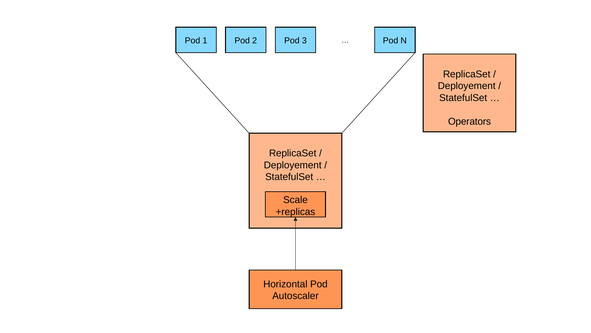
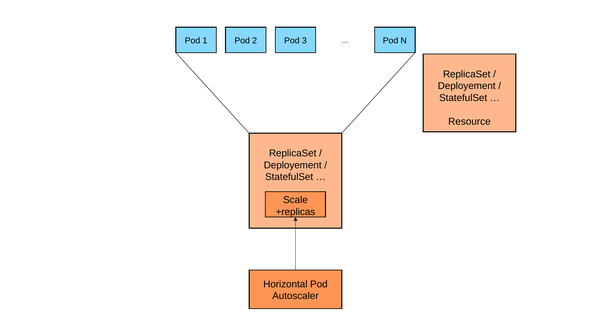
Operators: Operators -> Resource
